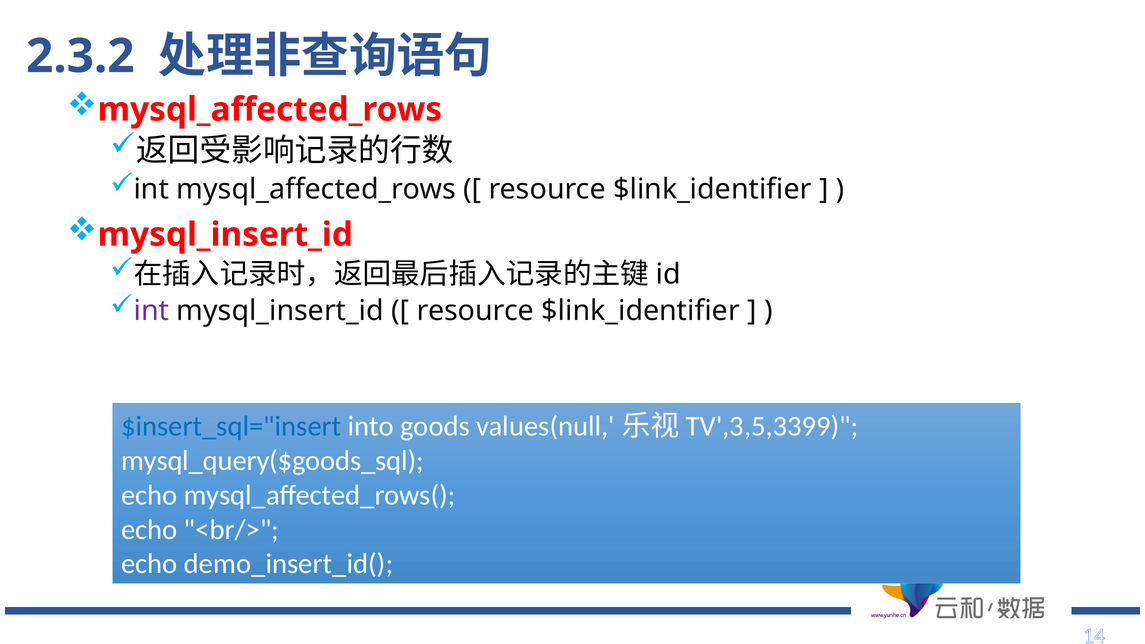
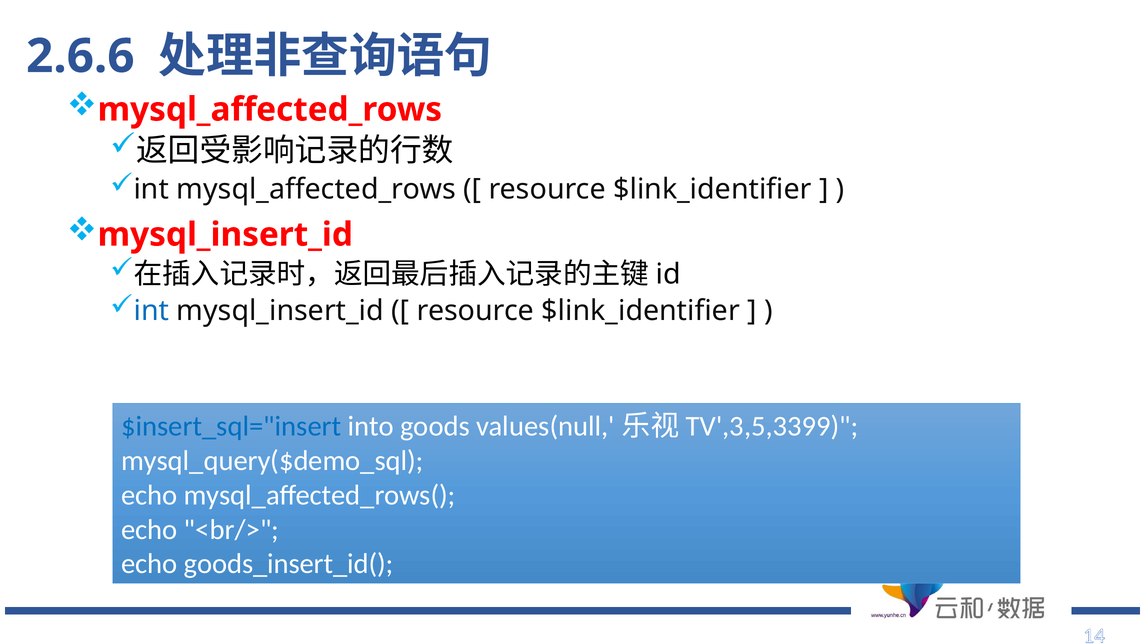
2.3.2: 2.3.2 -> 2.6.6
int at (151, 311) colour: purple -> blue
mysql_query($goods_sql: mysql_query($goods_sql -> mysql_query($demo_sql
demo_insert_id(: demo_insert_id( -> goods_insert_id(
